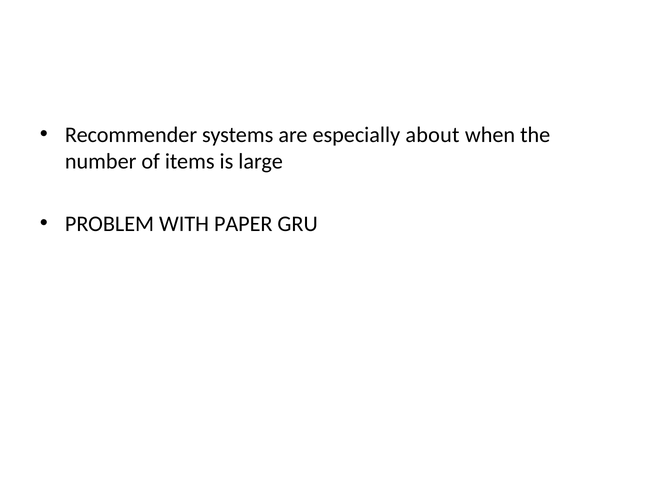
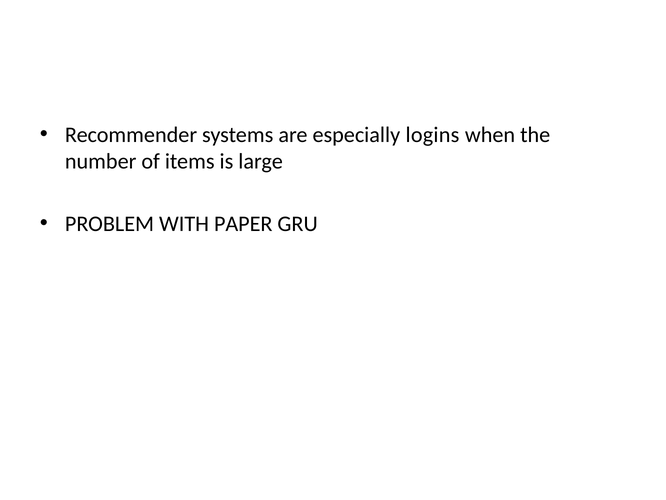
about: about -> logins
